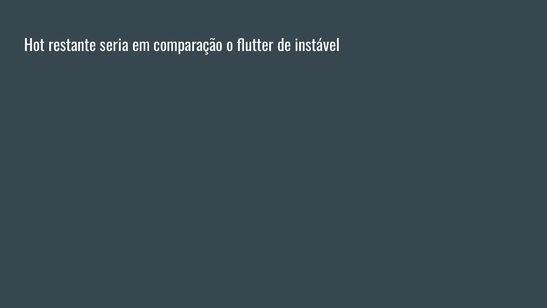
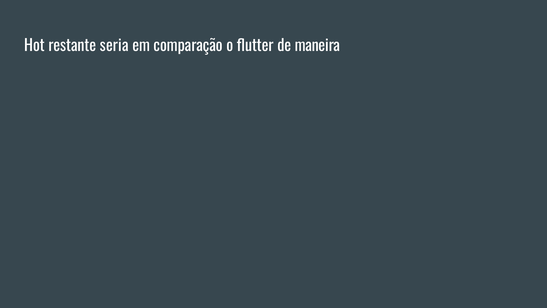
instável: instável -> maneira
